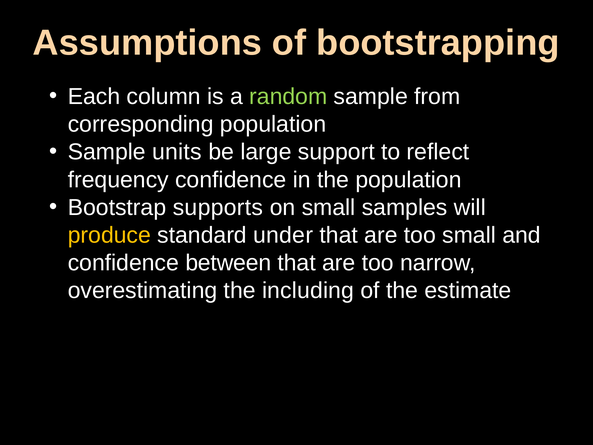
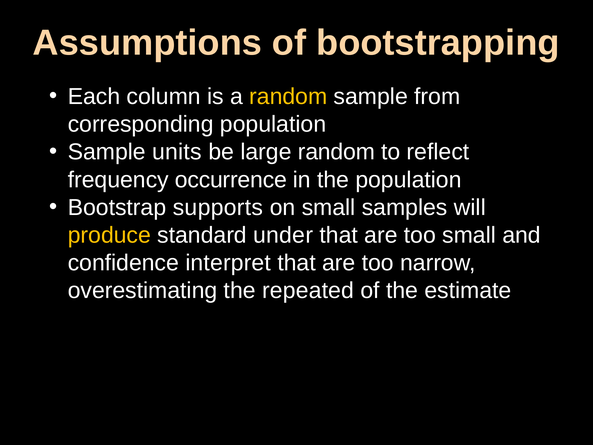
random at (288, 97) colour: light green -> yellow
large support: support -> random
frequency confidence: confidence -> occurrence
between: between -> interpret
including: including -> repeated
